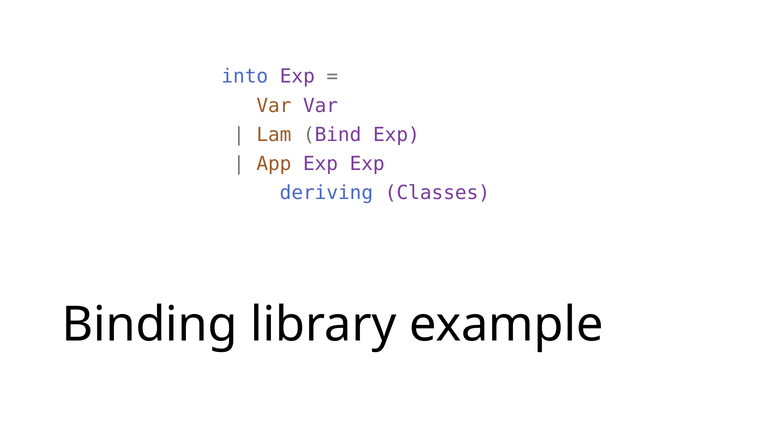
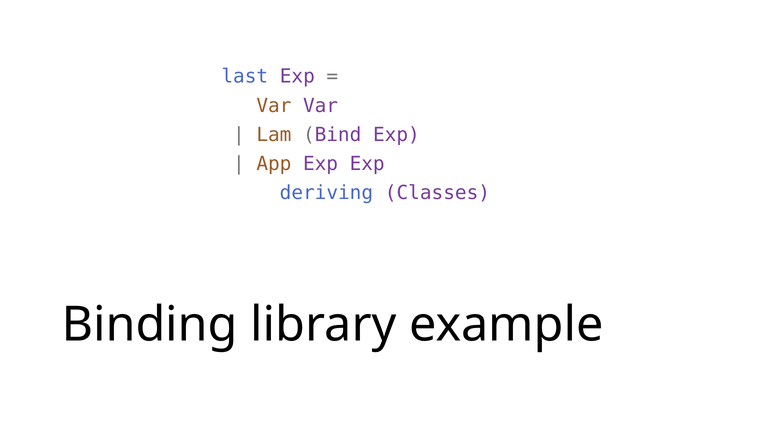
into: into -> last
